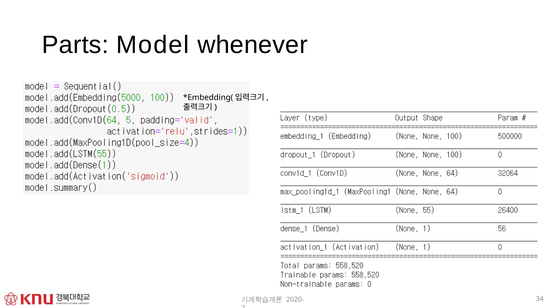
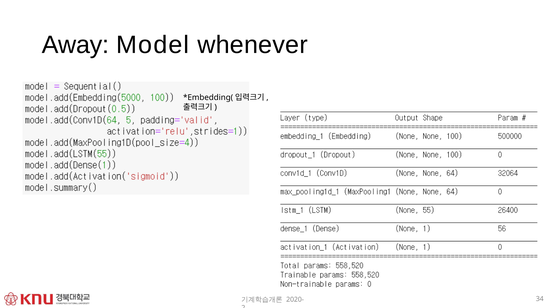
Parts: Parts -> Away
